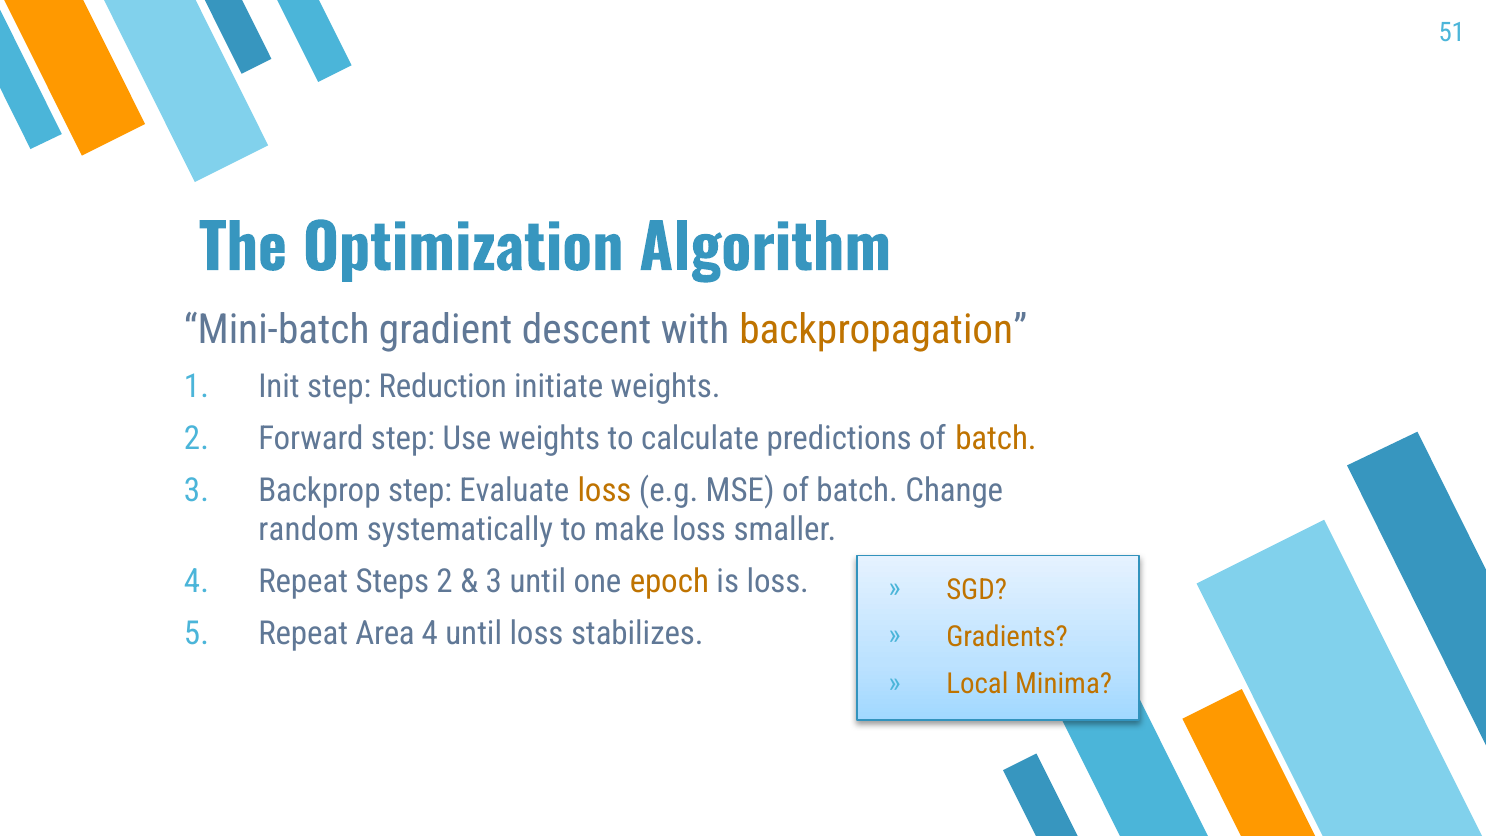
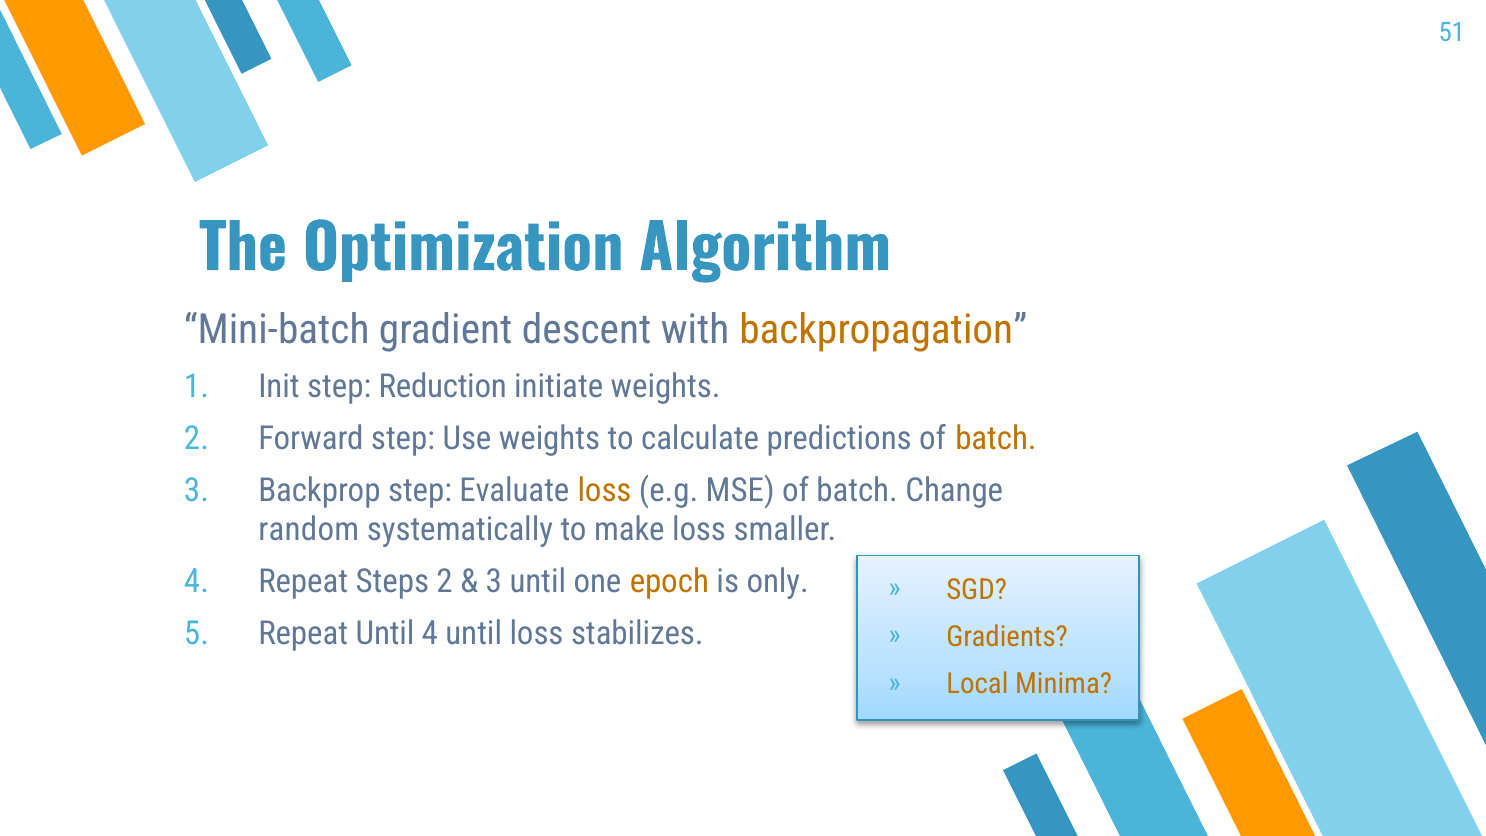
is loss: loss -> only
Repeat Area: Area -> Until
